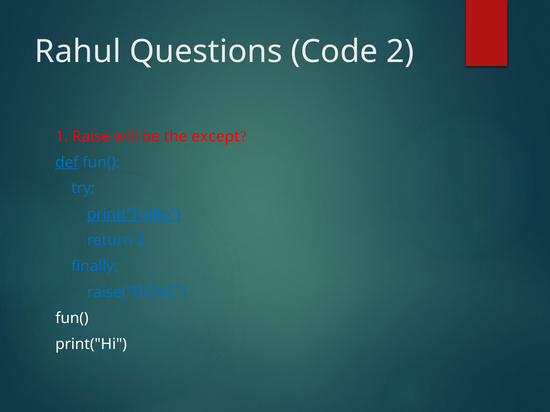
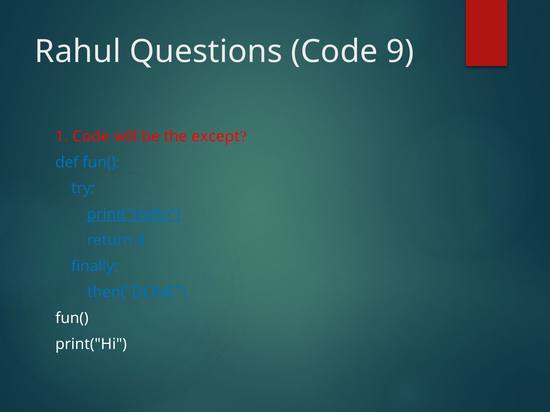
Code 2: 2 -> 9
1 Raise: Raise -> Code
def underline: present -> none
return 2: 2 -> 8
raise("DONE: raise("DONE -> then("DONE
